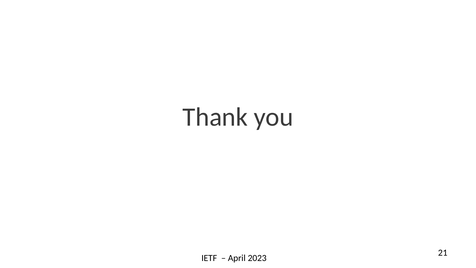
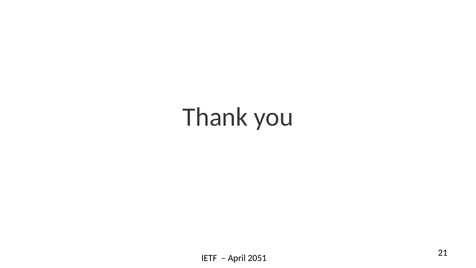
2023: 2023 -> 2051
